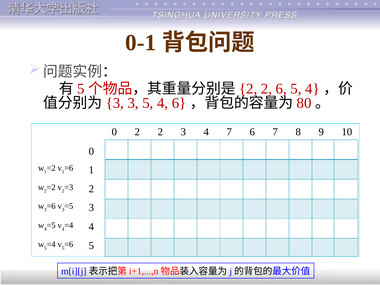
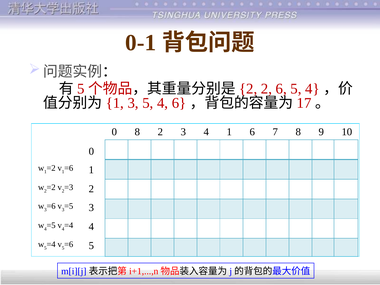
3 at (115, 103): 3 -> 1
80: 80 -> 17
0 2: 2 -> 8
4 7: 7 -> 1
